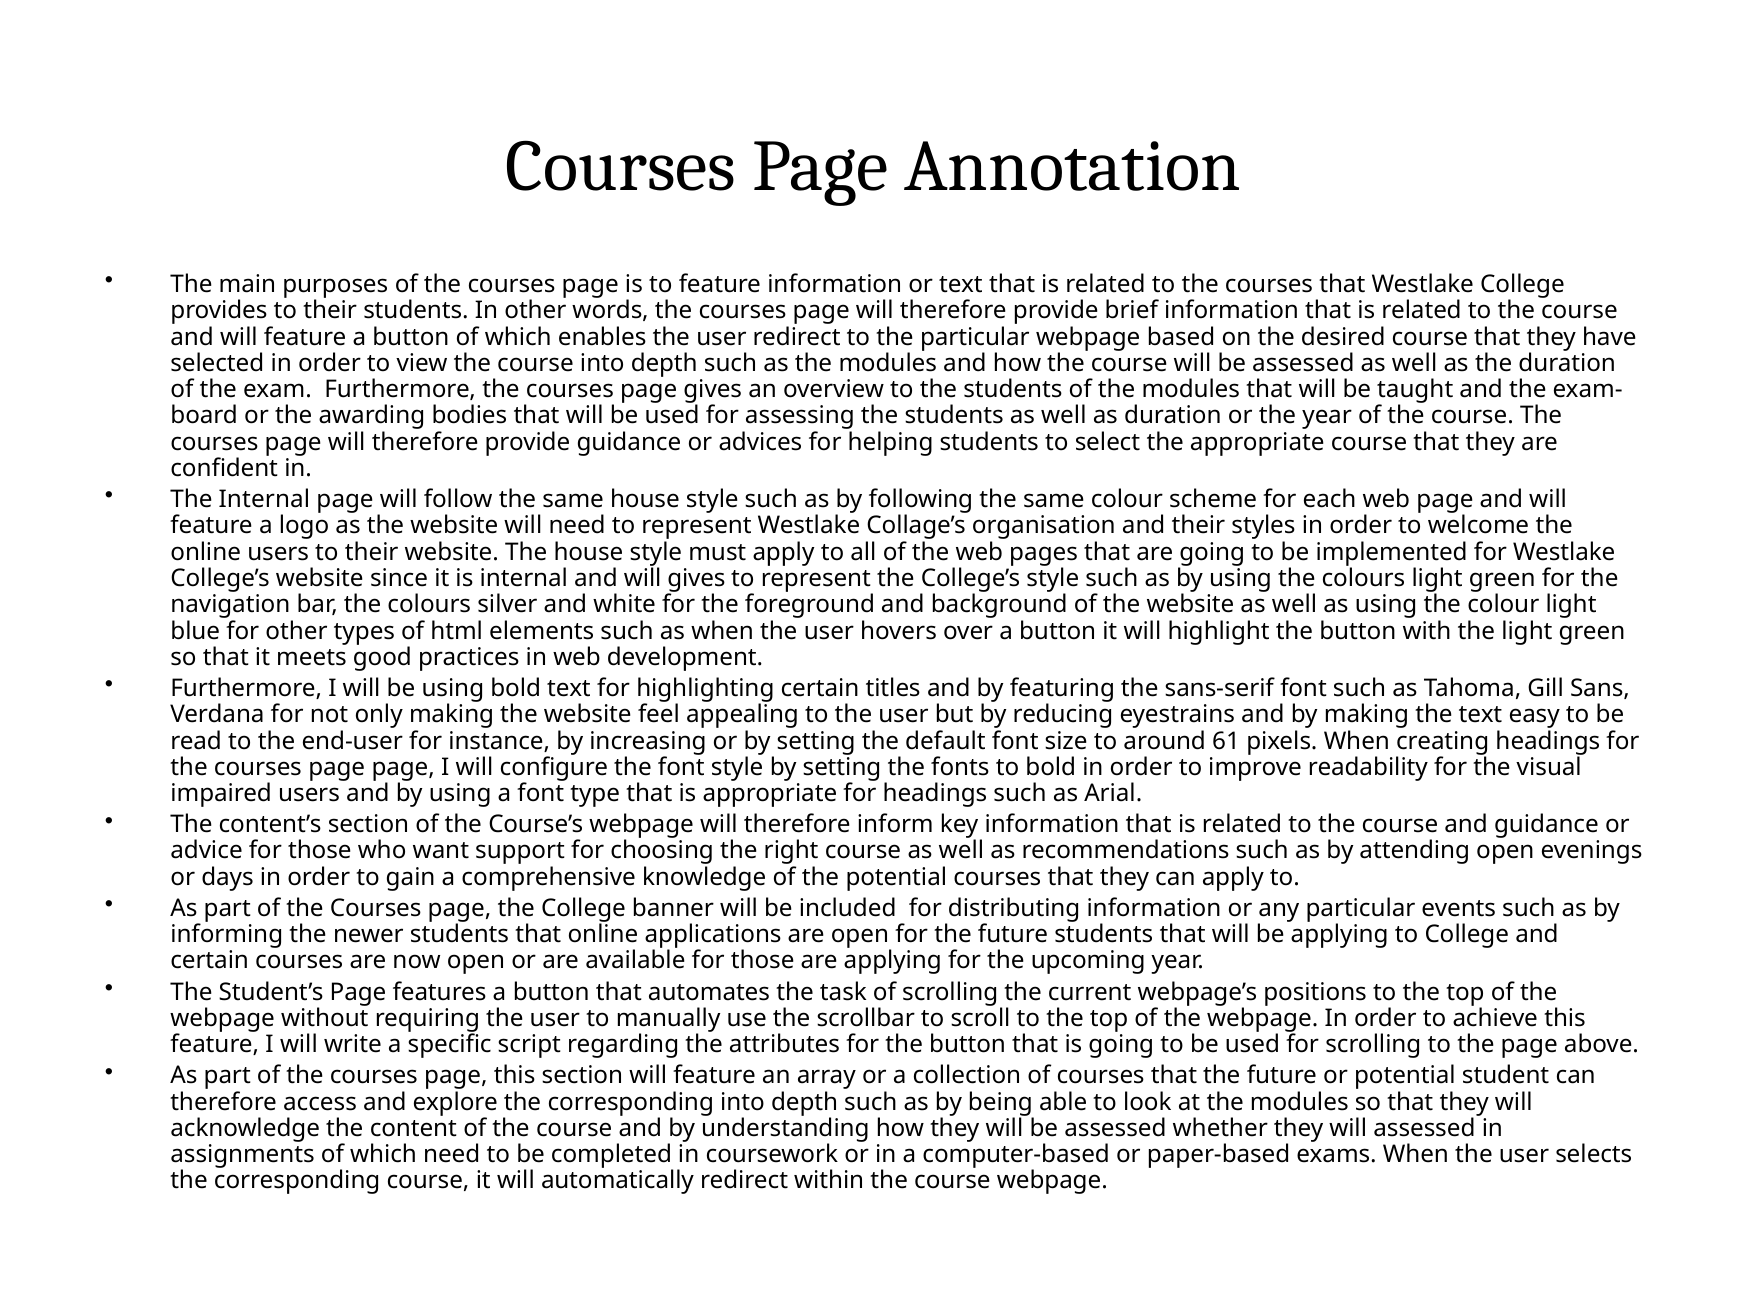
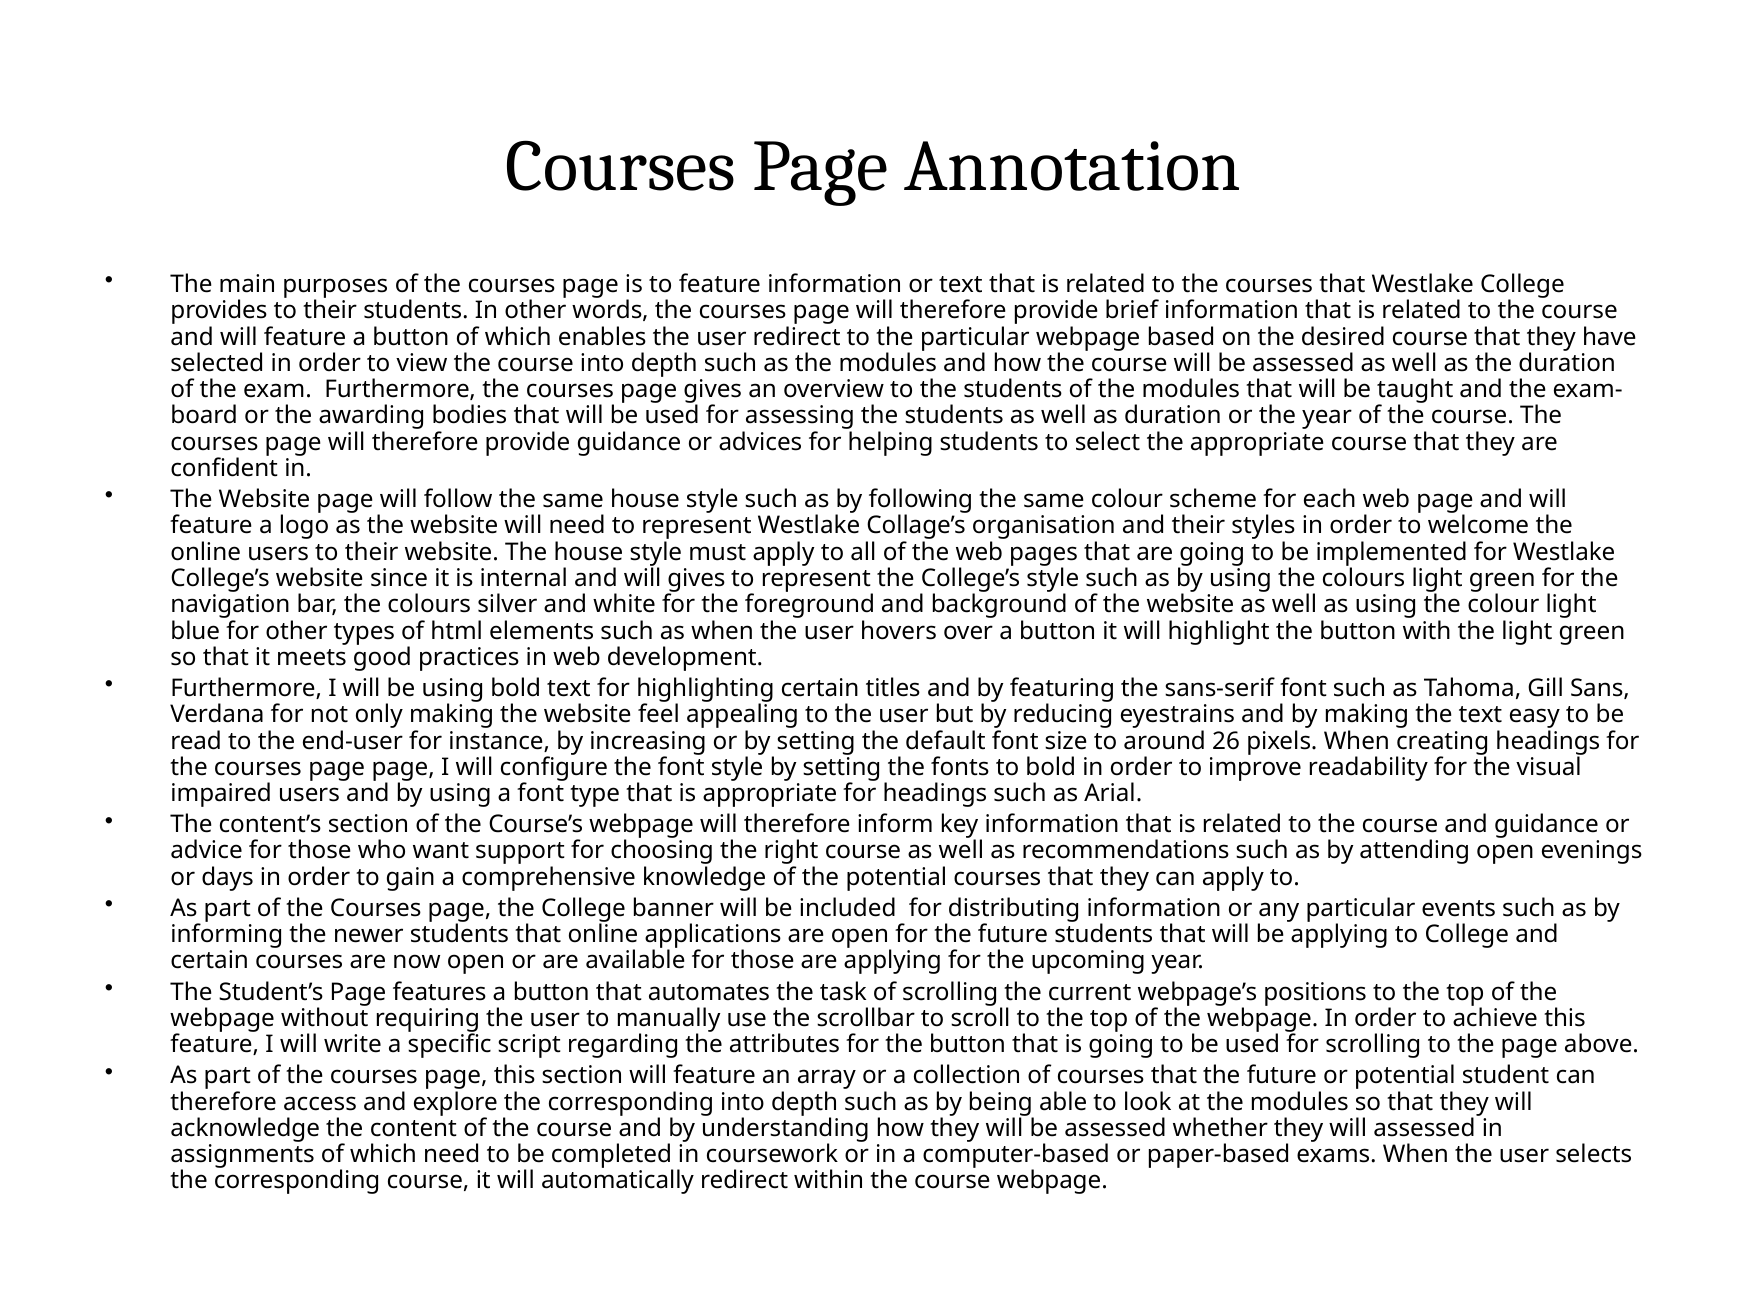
Internal at (264, 500): Internal -> Website
61: 61 -> 26
